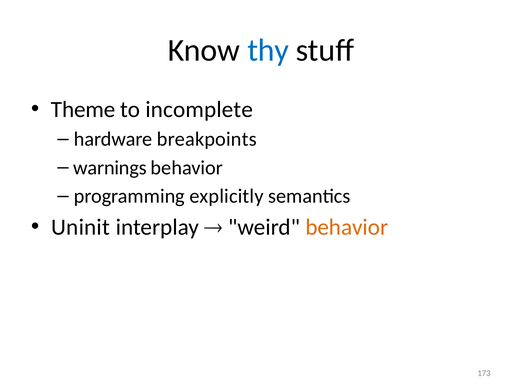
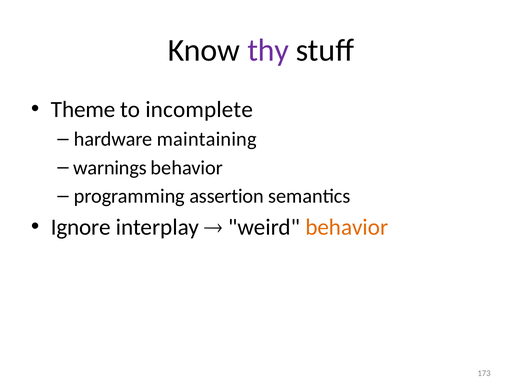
thy colour: blue -> purple
breakpoints: breakpoints -> maintaining
explicitly: explicitly -> assertion
Uninit: Uninit -> Ignore
